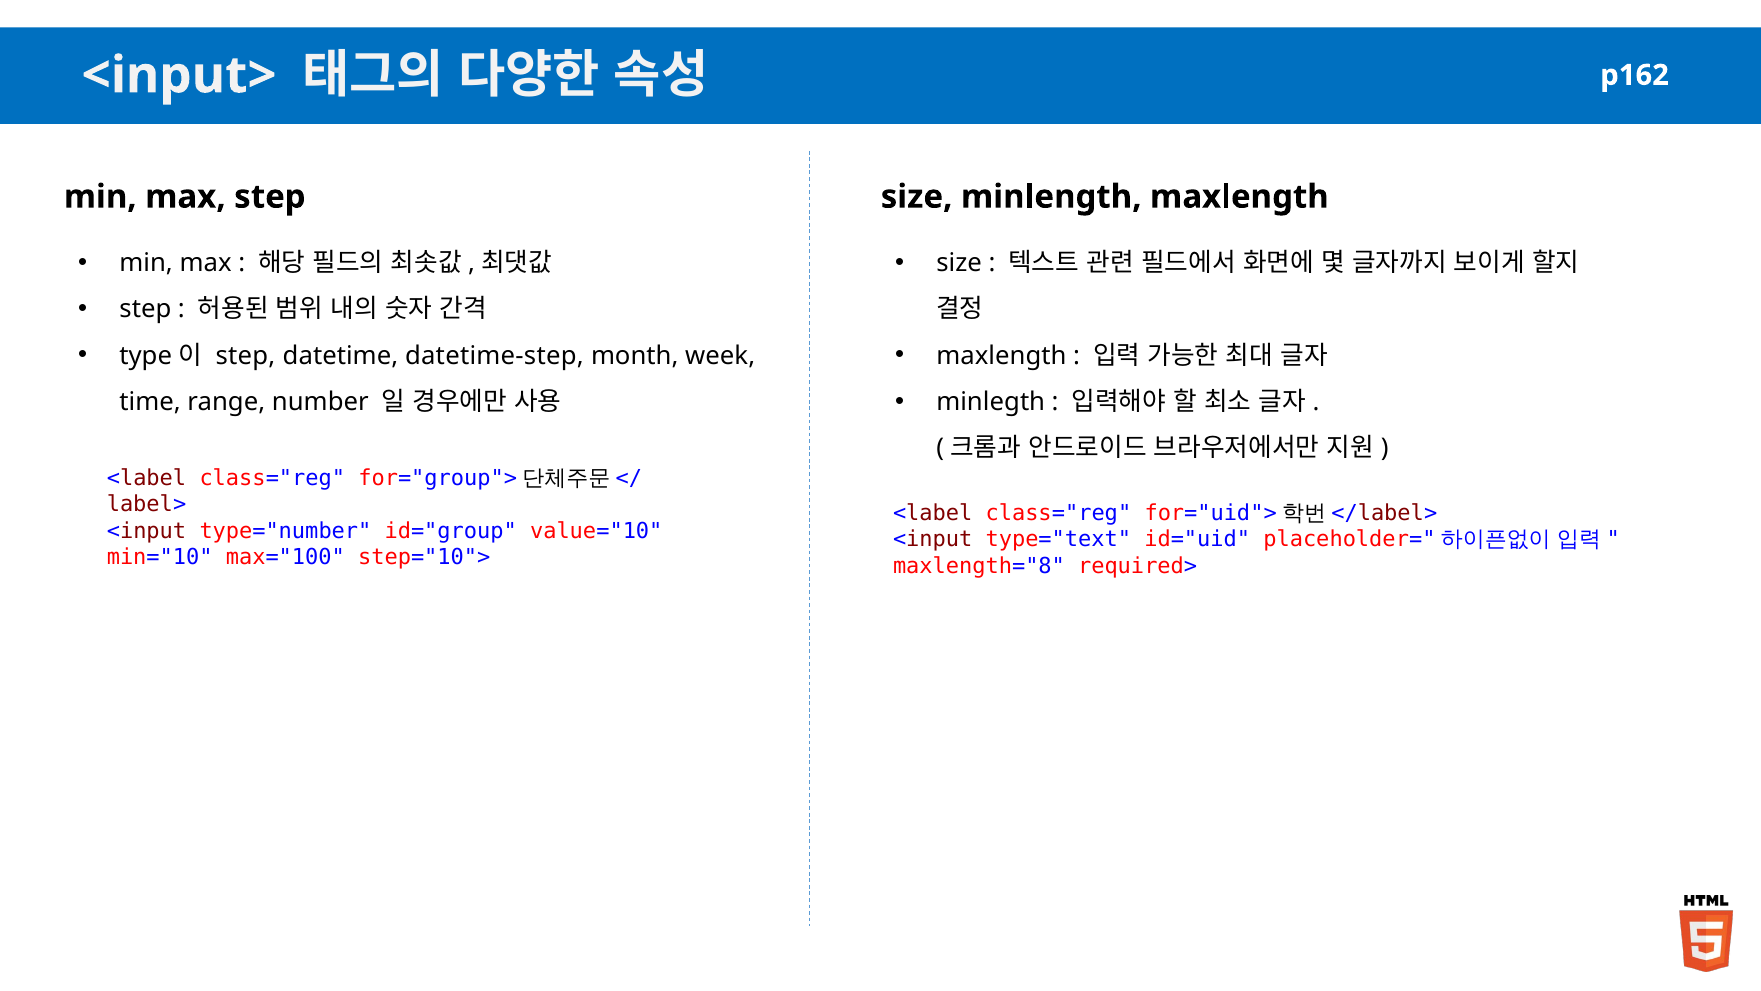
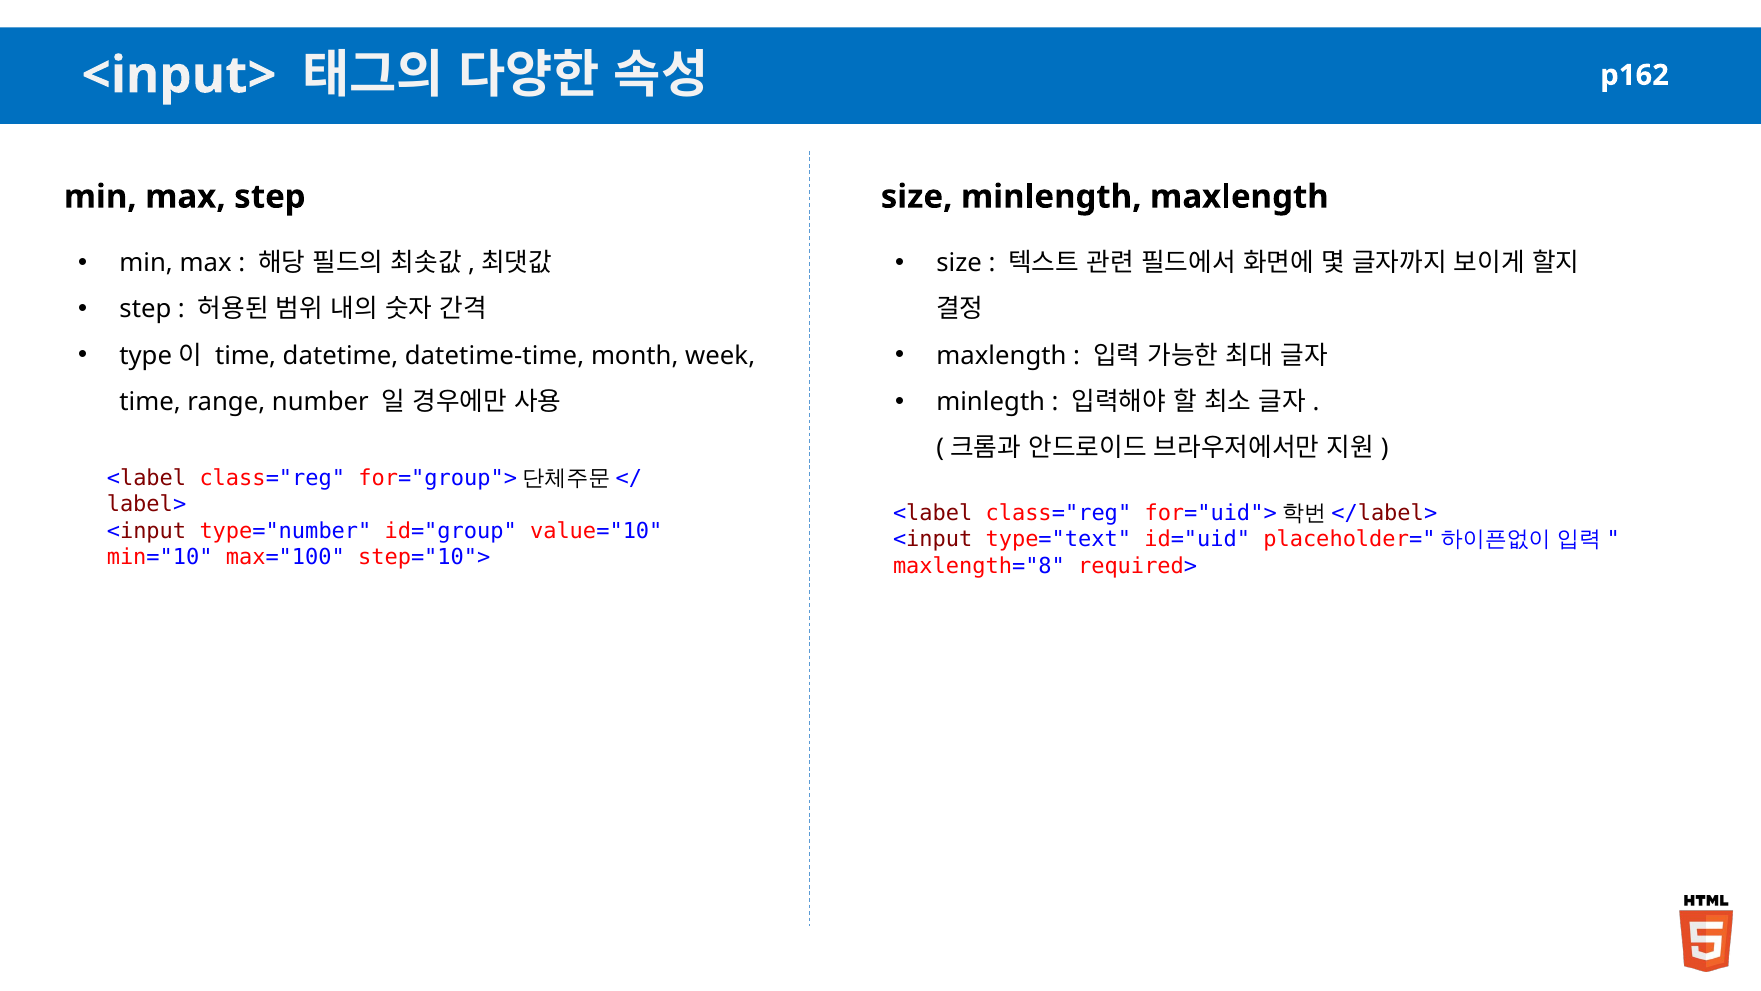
step at (245, 356): step -> time
datetime-step: datetime-step -> datetime-time
